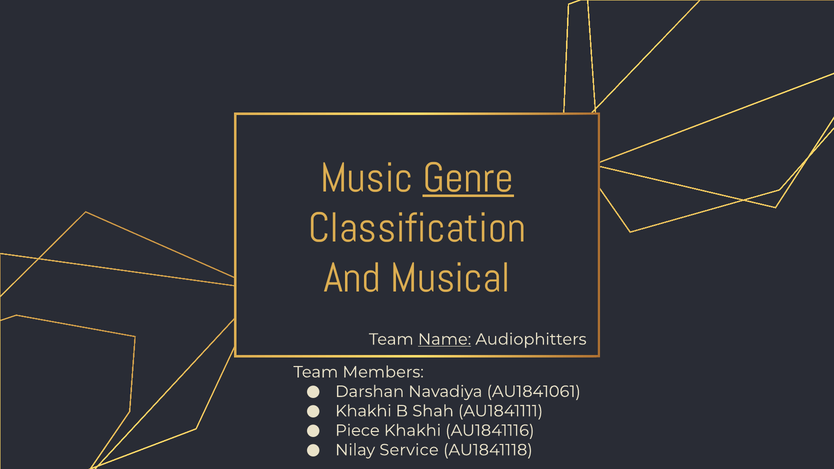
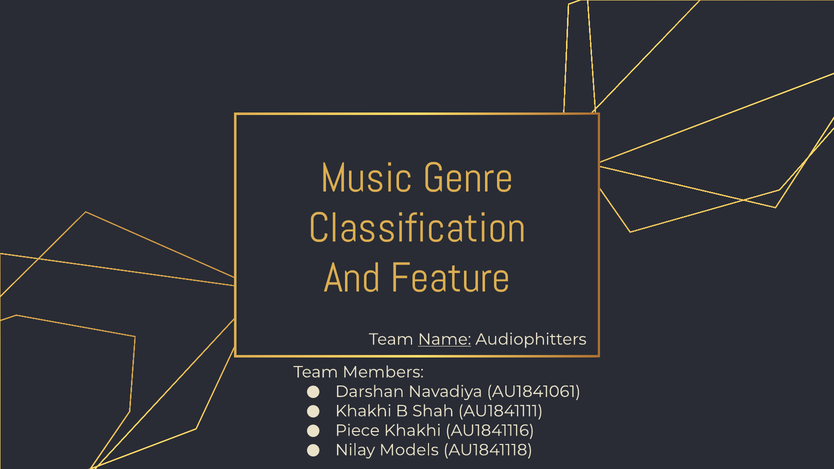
Genre underline: present -> none
Musical: Musical -> Feature
Service: Service -> Models
